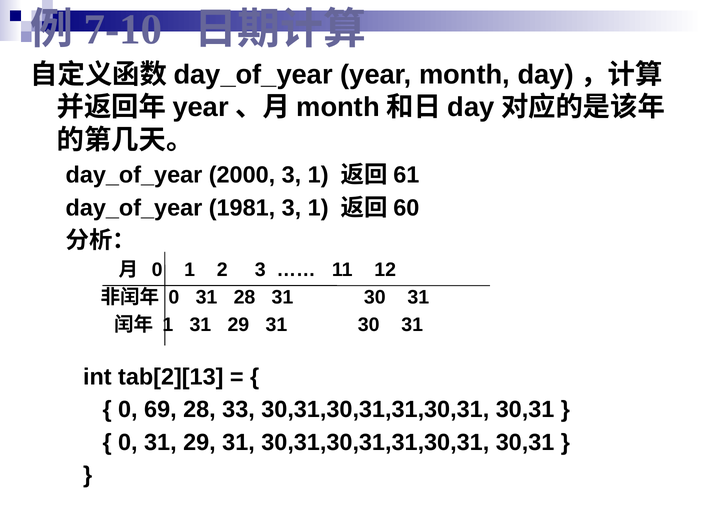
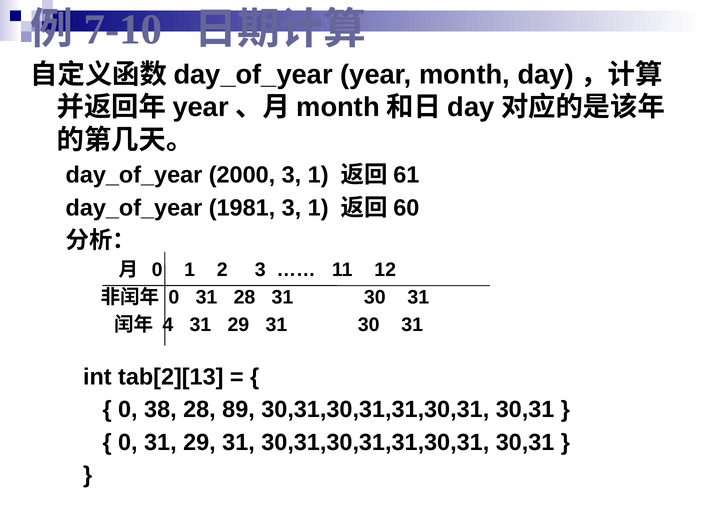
1 at (168, 325): 1 -> 4
69: 69 -> 38
33: 33 -> 89
